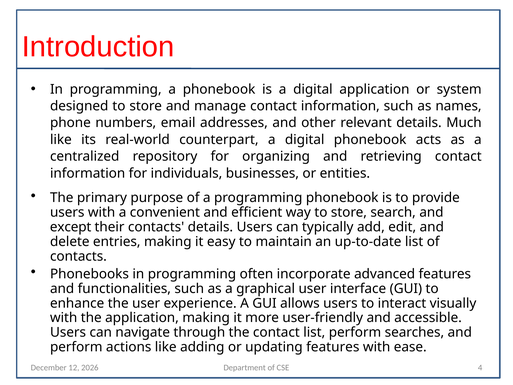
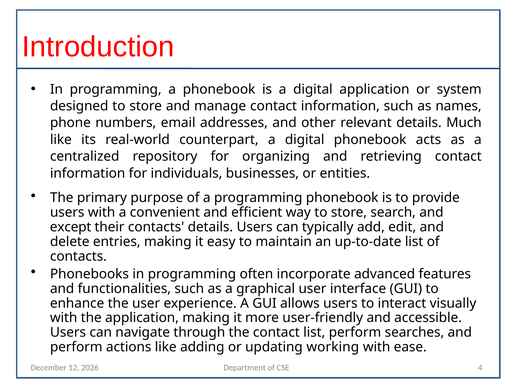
updating features: features -> working
